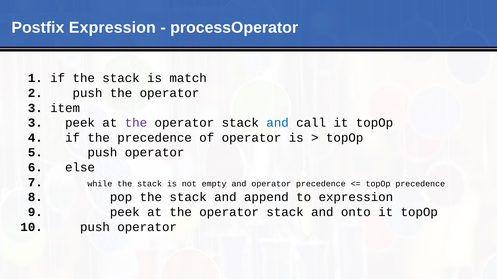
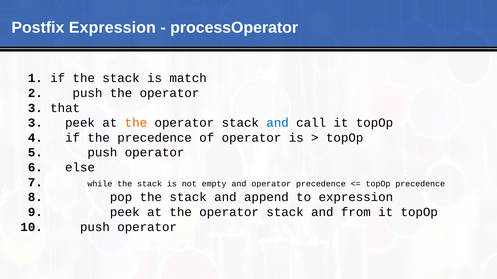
item: item -> that
the at (136, 123) colour: purple -> orange
onto: onto -> from
